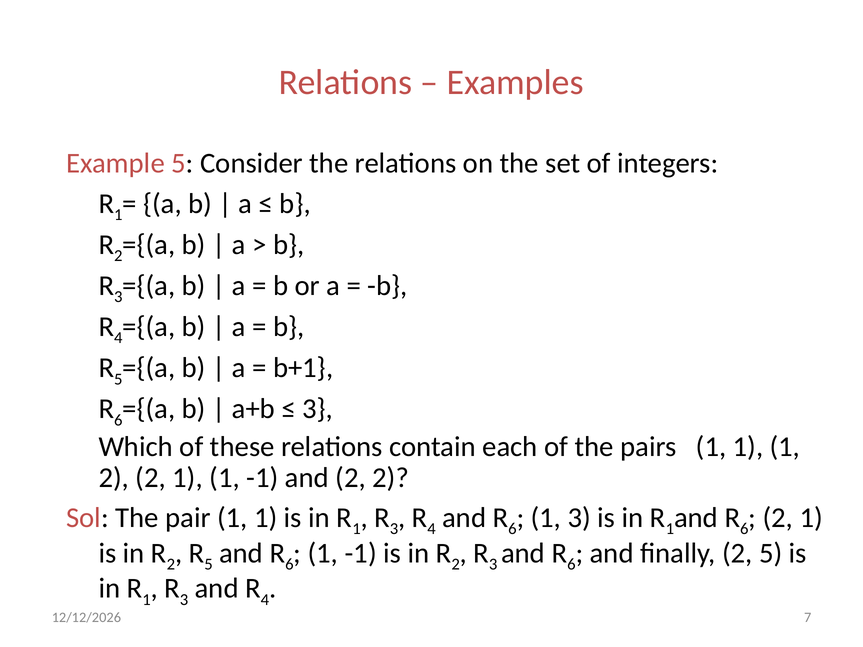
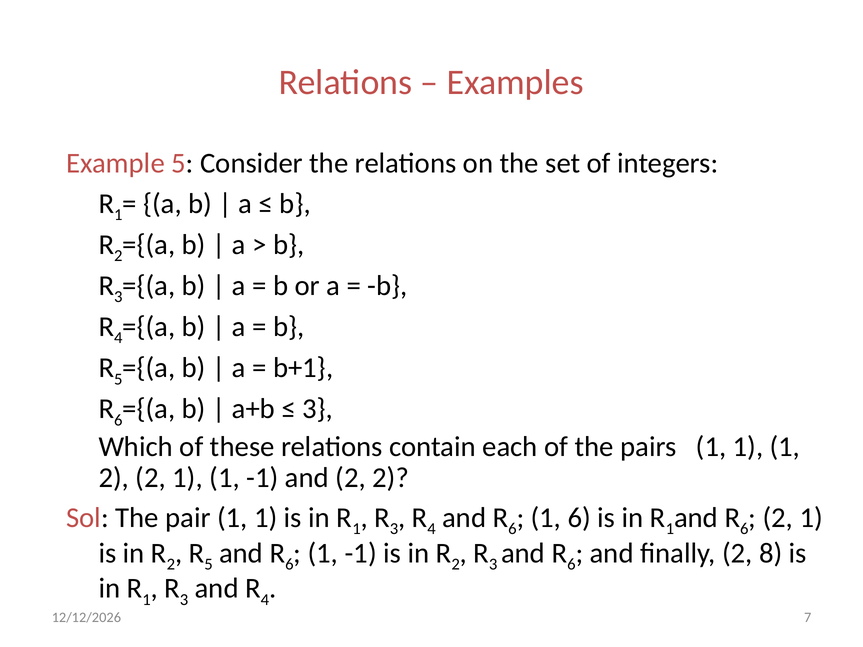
1 3: 3 -> 6
2 5: 5 -> 8
